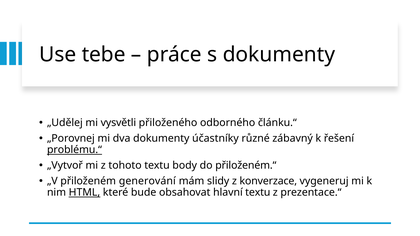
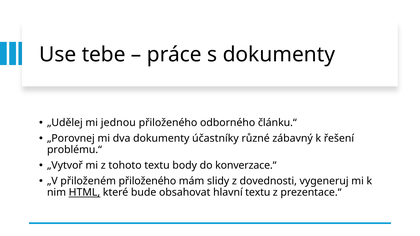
vysvětli: vysvětli -> jednou
problému.“ underline: present -> none
přiloženém.“: přiloženém.“ -> konverzace.“
přiloženém generování: generování -> přiloženého
konverzace: konverzace -> dovednosti
